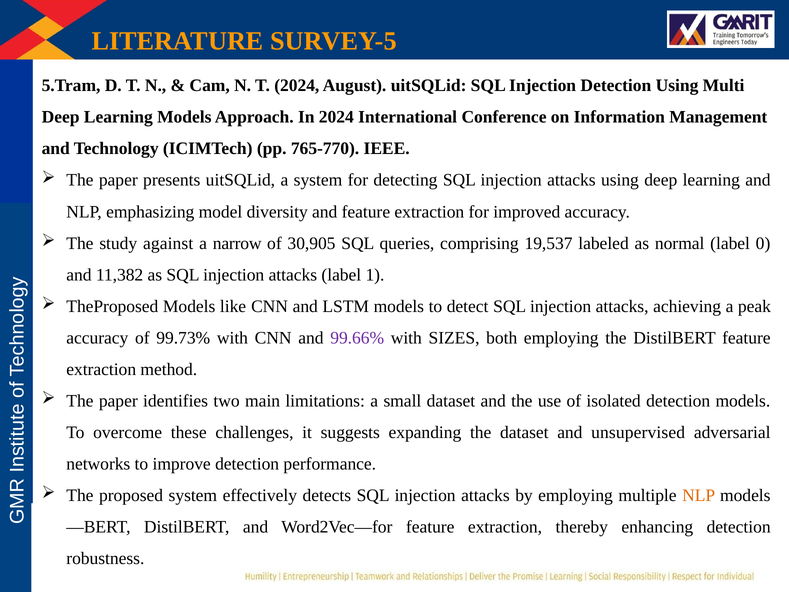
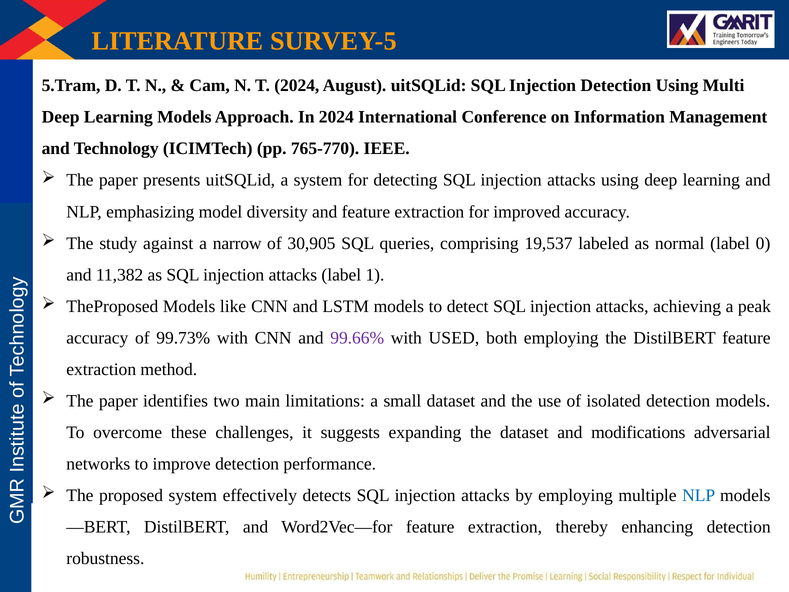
SIZES: SIZES -> USED
unsupervised: unsupervised -> modifications
NLP at (699, 495) colour: orange -> blue
